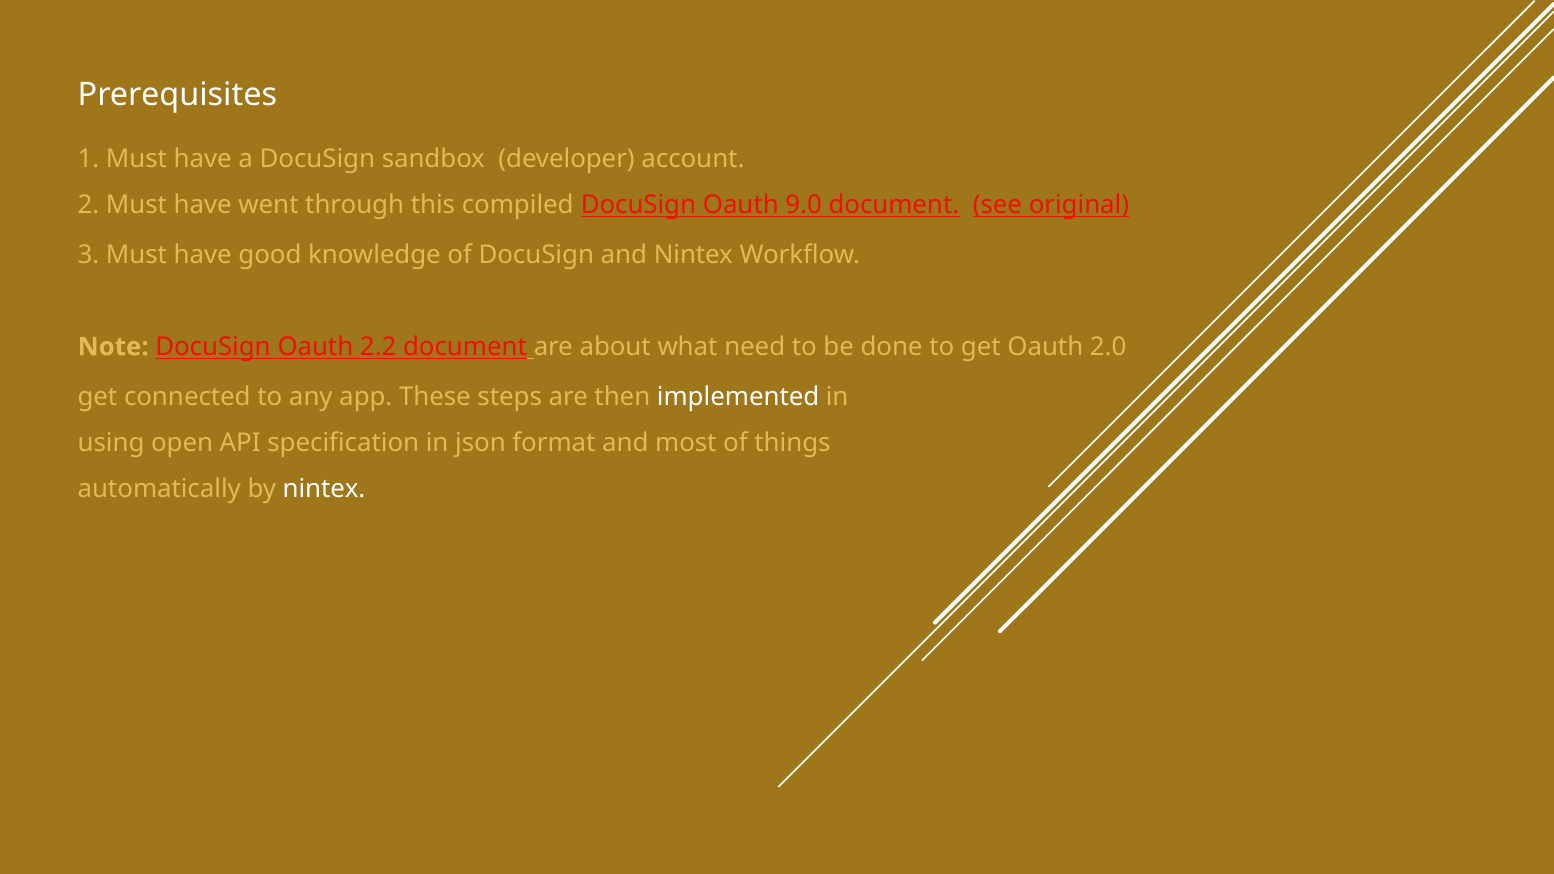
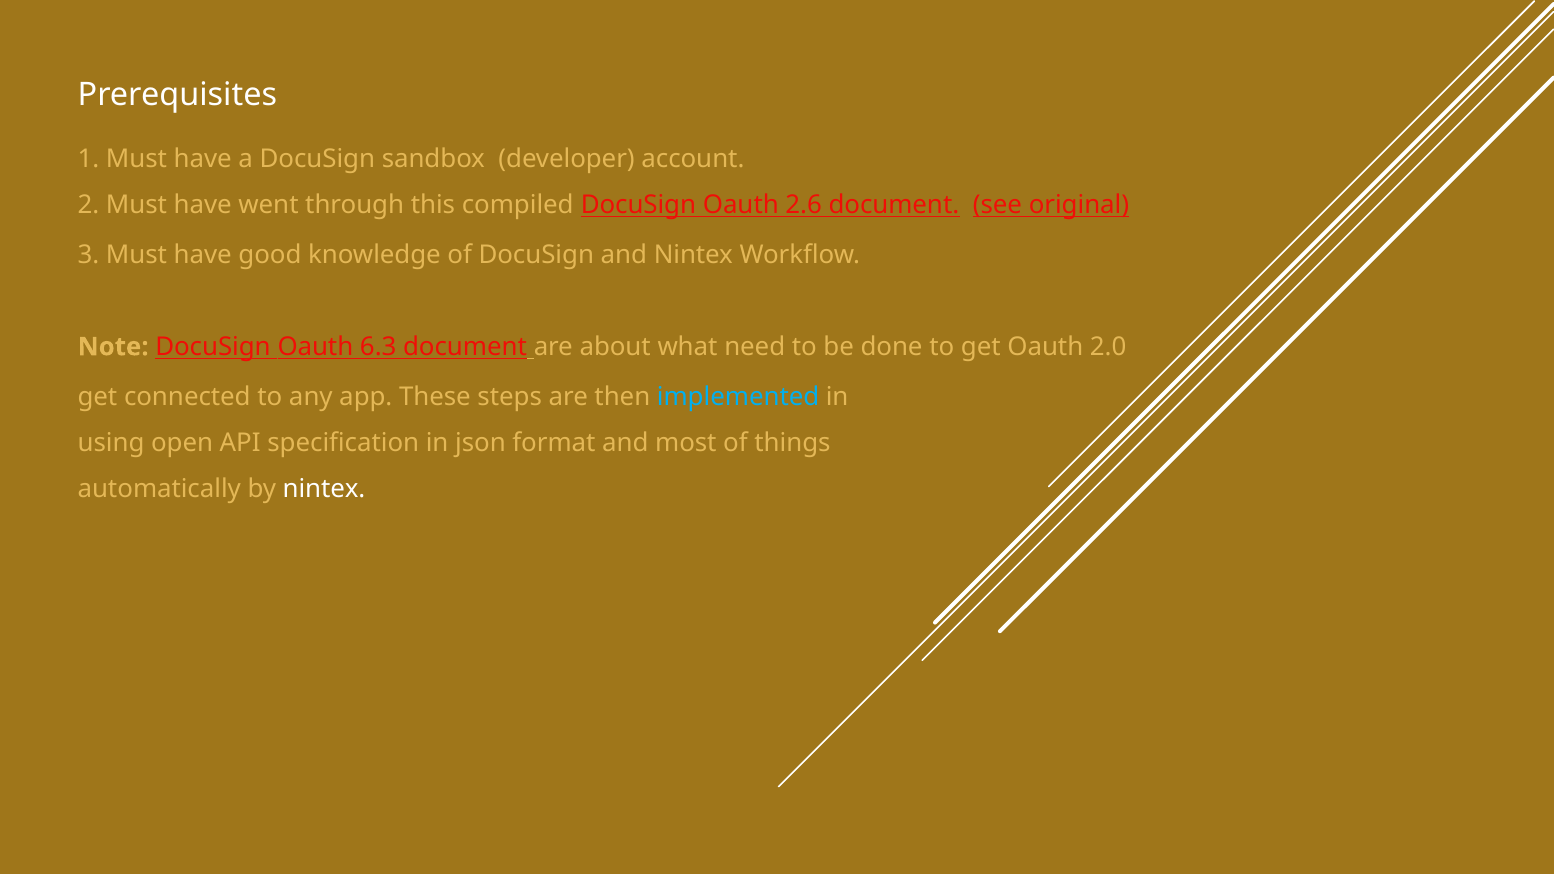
9.0: 9.0 -> 2.6
2.2: 2.2 -> 6.3
implemented colour: white -> light blue
